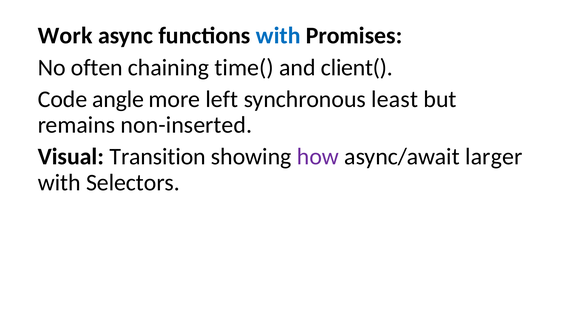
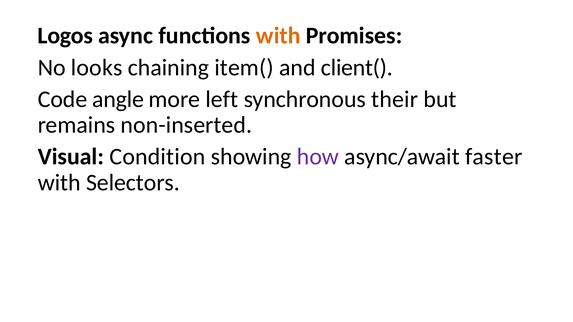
Work: Work -> Logos
with at (278, 36) colour: blue -> orange
often: often -> looks
time(: time( -> item(
least: least -> their
Transition: Transition -> Condition
larger: larger -> faster
